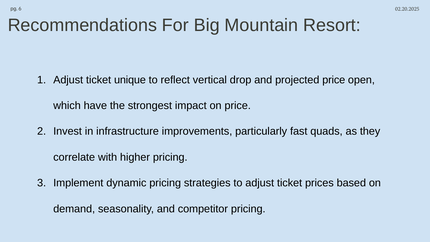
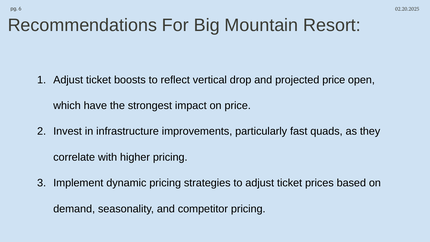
unique: unique -> boosts
